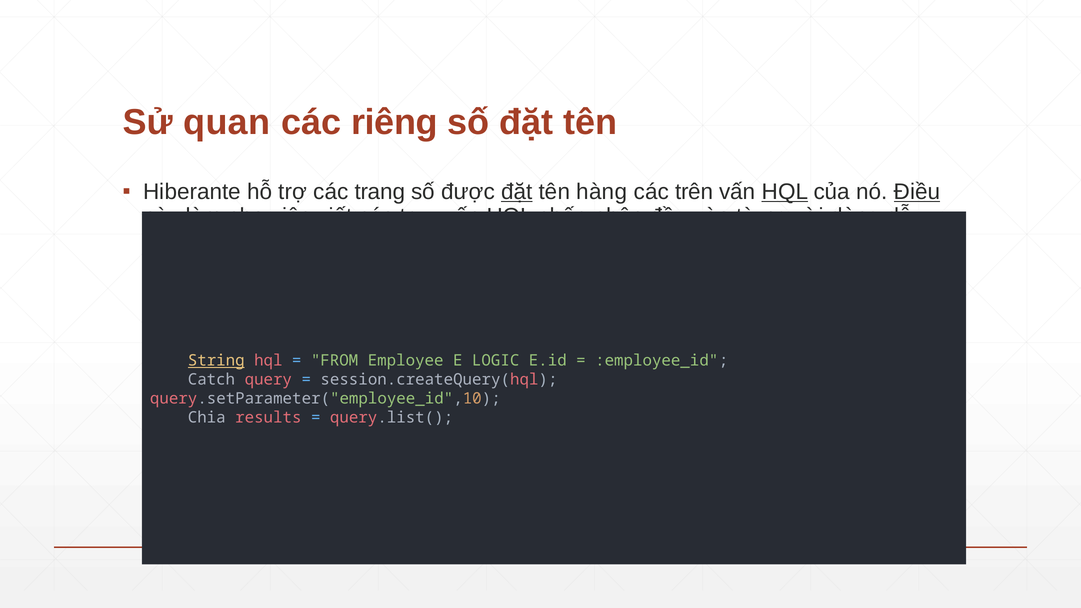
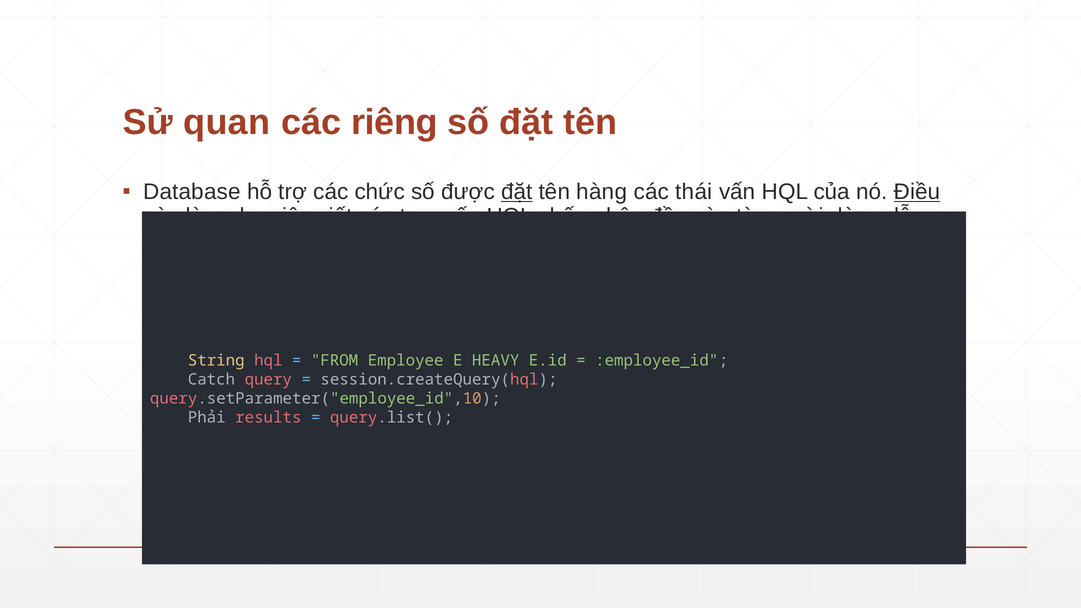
Hiberante: Hiberante -> Database
trang: trang -> chức
trên: trên -> thái
HQL at (785, 192) underline: present -> none
String underline: present -> none
LOGIC: LOGIC -> HEAVY
Chia at (207, 417): Chia -> Phải
